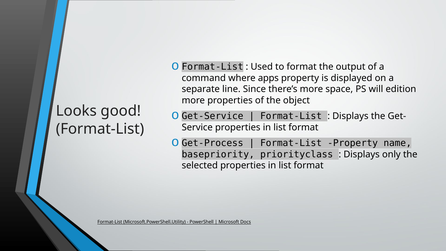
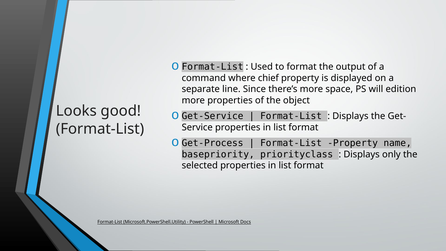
apps: apps -> chief
